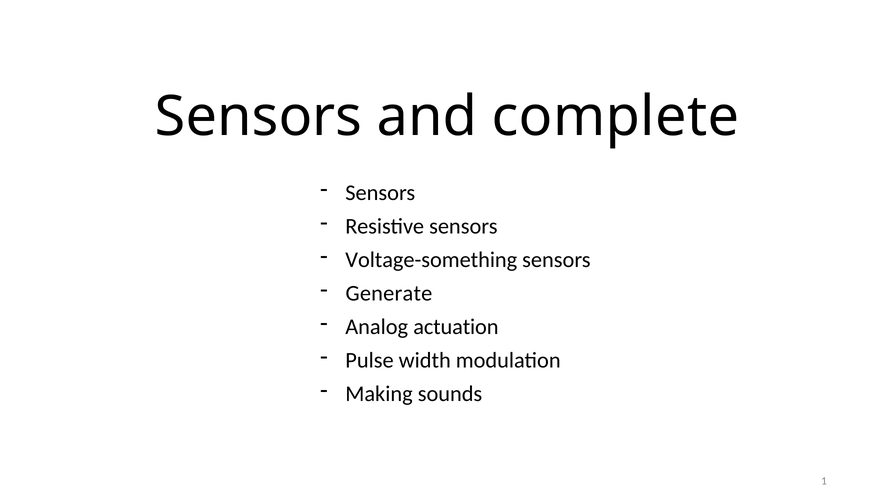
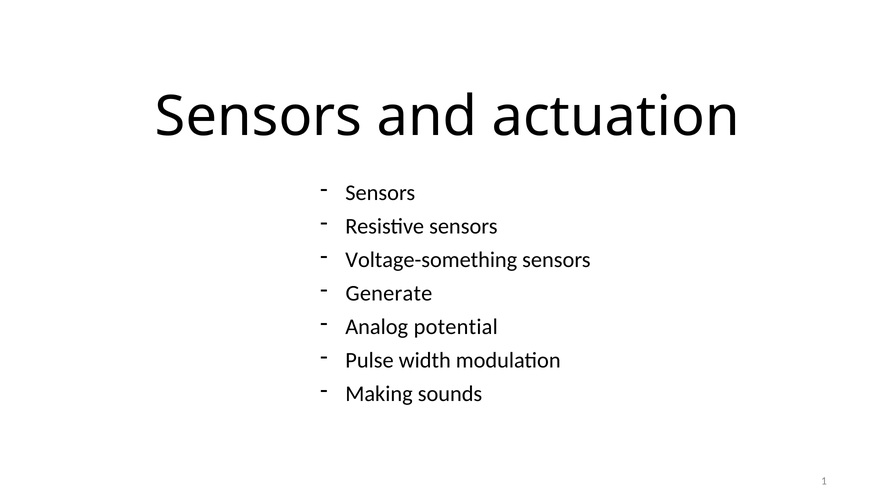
complete: complete -> actuation
actuation: actuation -> potential
